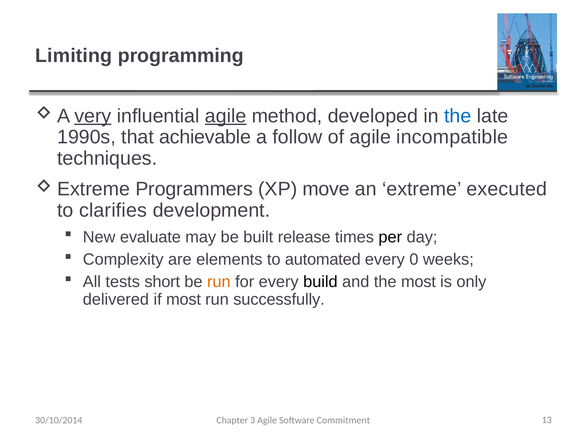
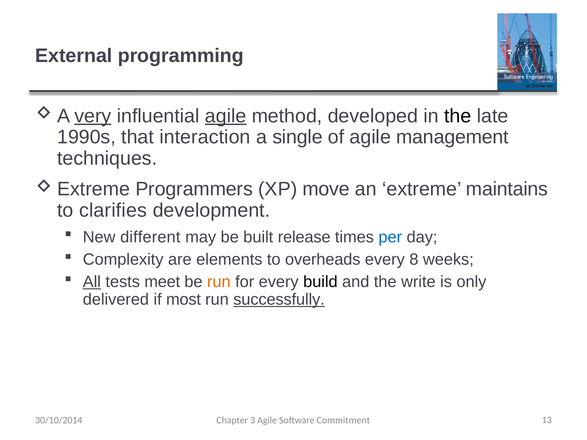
Limiting: Limiting -> External
the at (458, 116) colour: blue -> black
achievable: achievable -> interaction
follow: follow -> single
incompatible: incompatible -> management
executed: executed -> maintains
evaluate: evaluate -> different
per colour: black -> blue
automated: automated -> overheads
0: 0 -> 8
All underline: none -> present
short: short -> meet
the most: most -> write
successfully underline: none -> present
